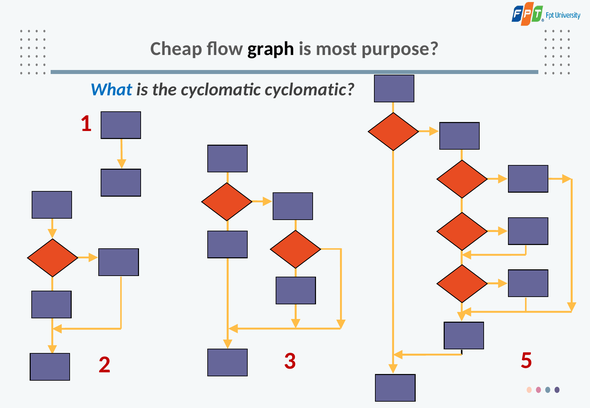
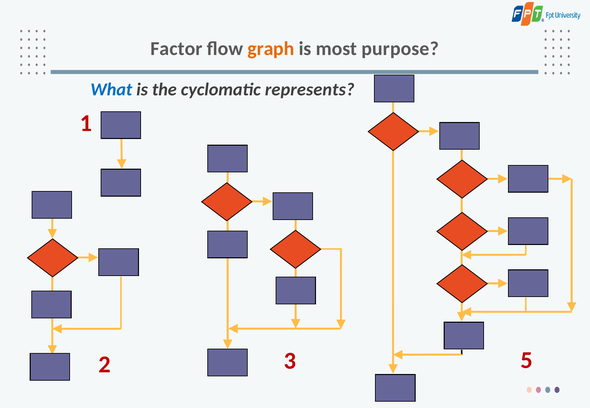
Cheap: Cheap -> Factor
graph colour: black -> orange
cyclomatic cyclomatic: cyclomatic -> represents
